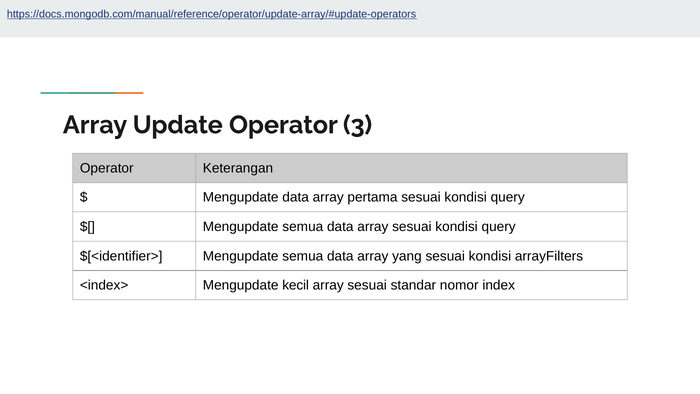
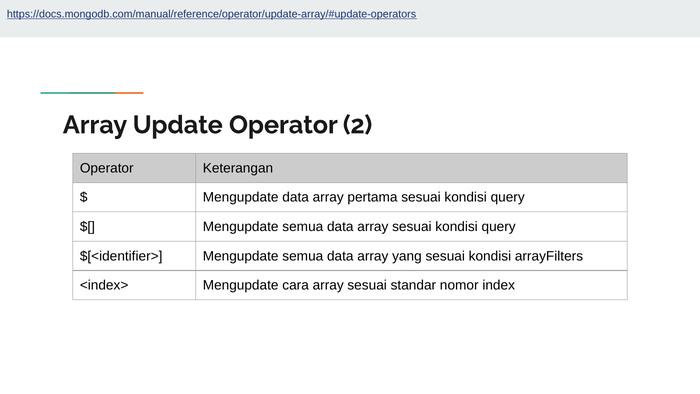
3: 3 -> 2
kecil: kecil -> cara
